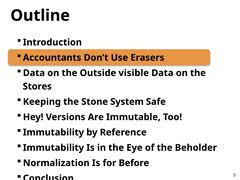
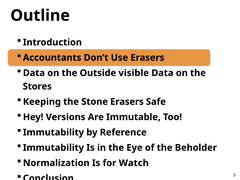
Stone System: System -> Erasers
Before: Before -> Watch
